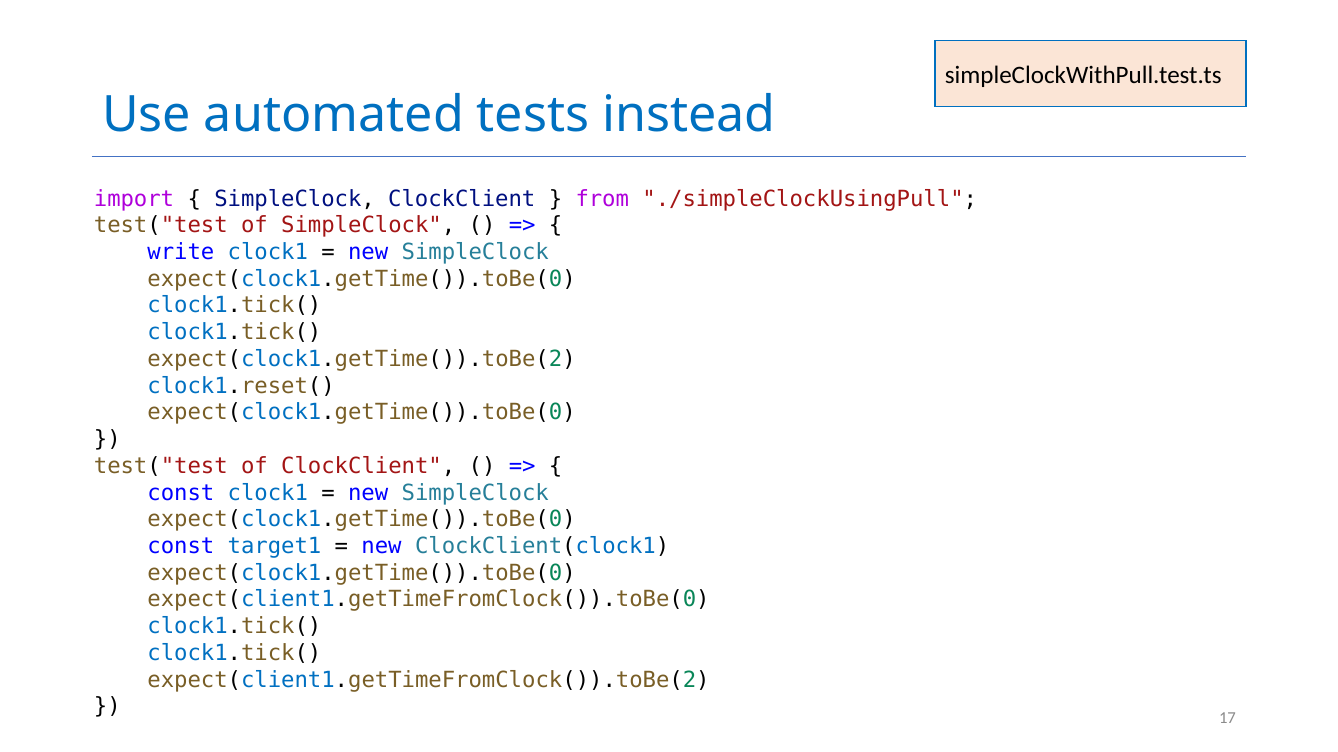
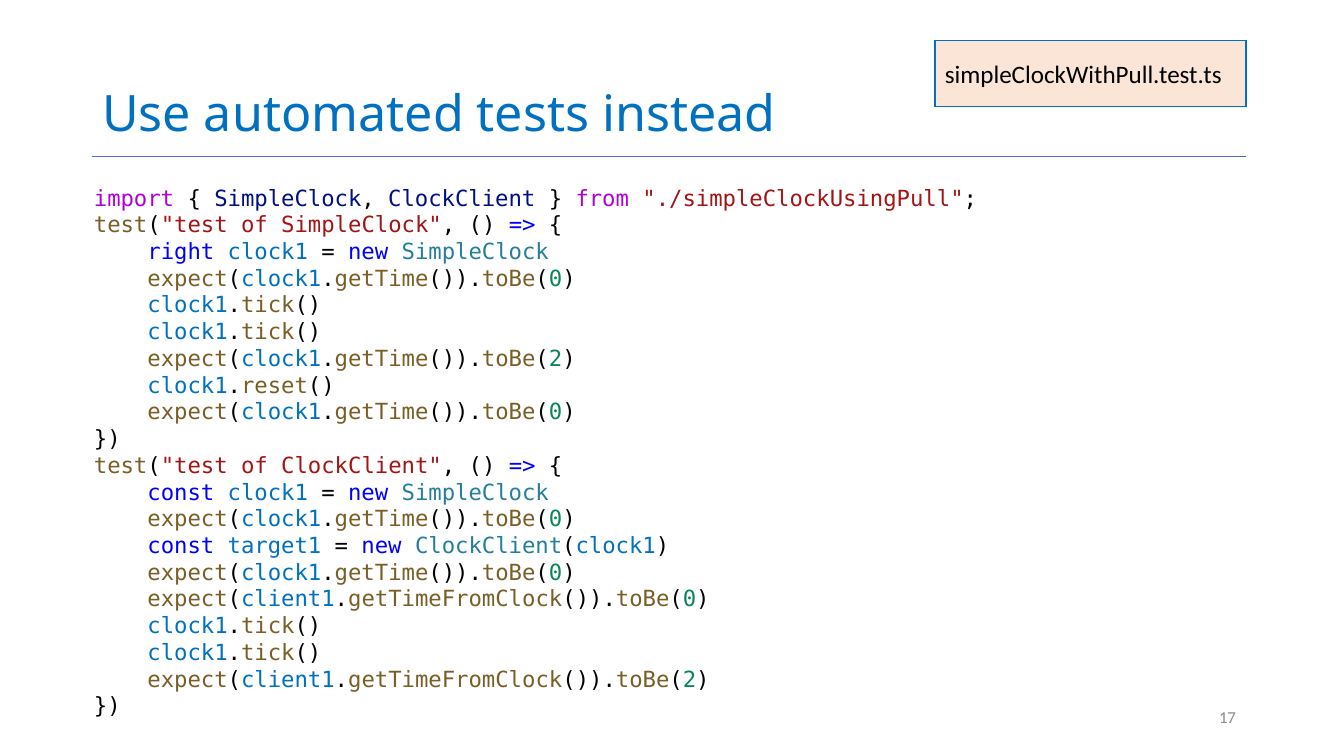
write: write -> right
